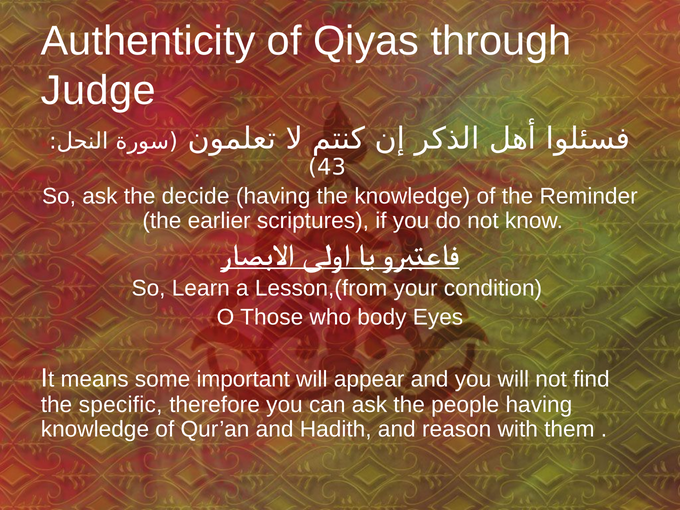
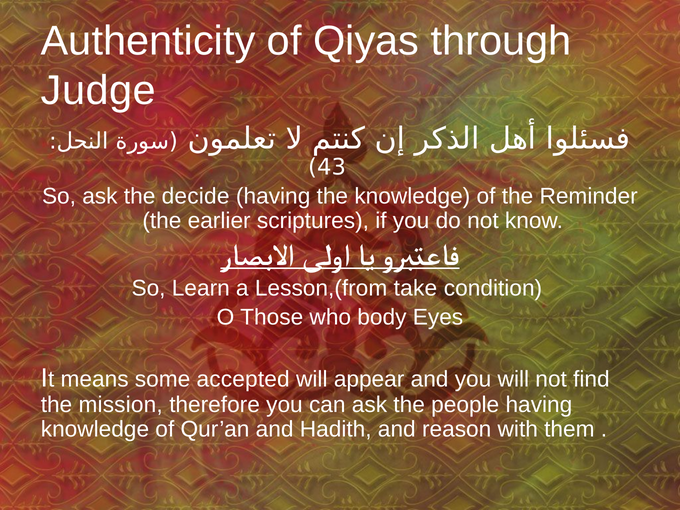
your: your -> take
important: important -> accepted
specific: specific -> mission
